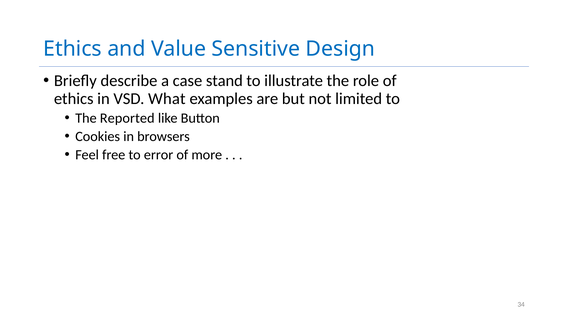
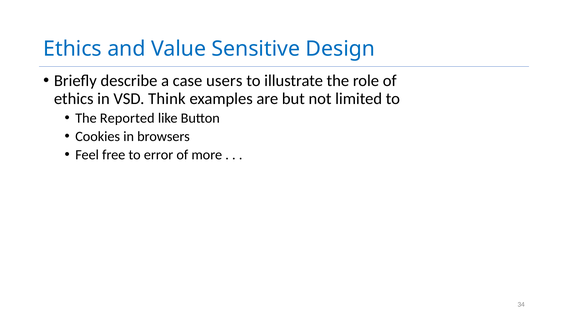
stand: stand -> users
What: What -> Think
